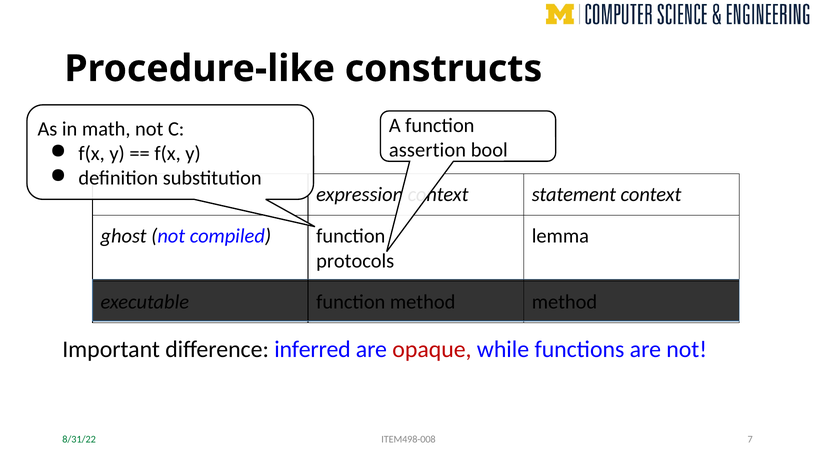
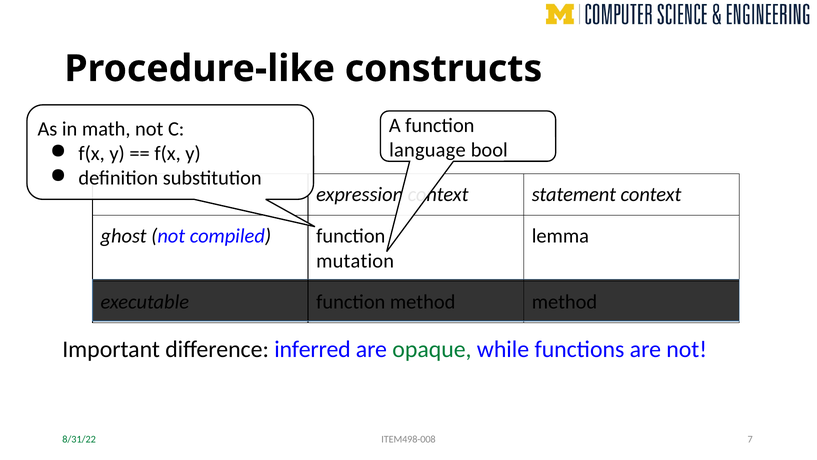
assertion: assertion -> language
protocols: protocols -> mutation
opaque colour: red -> green
